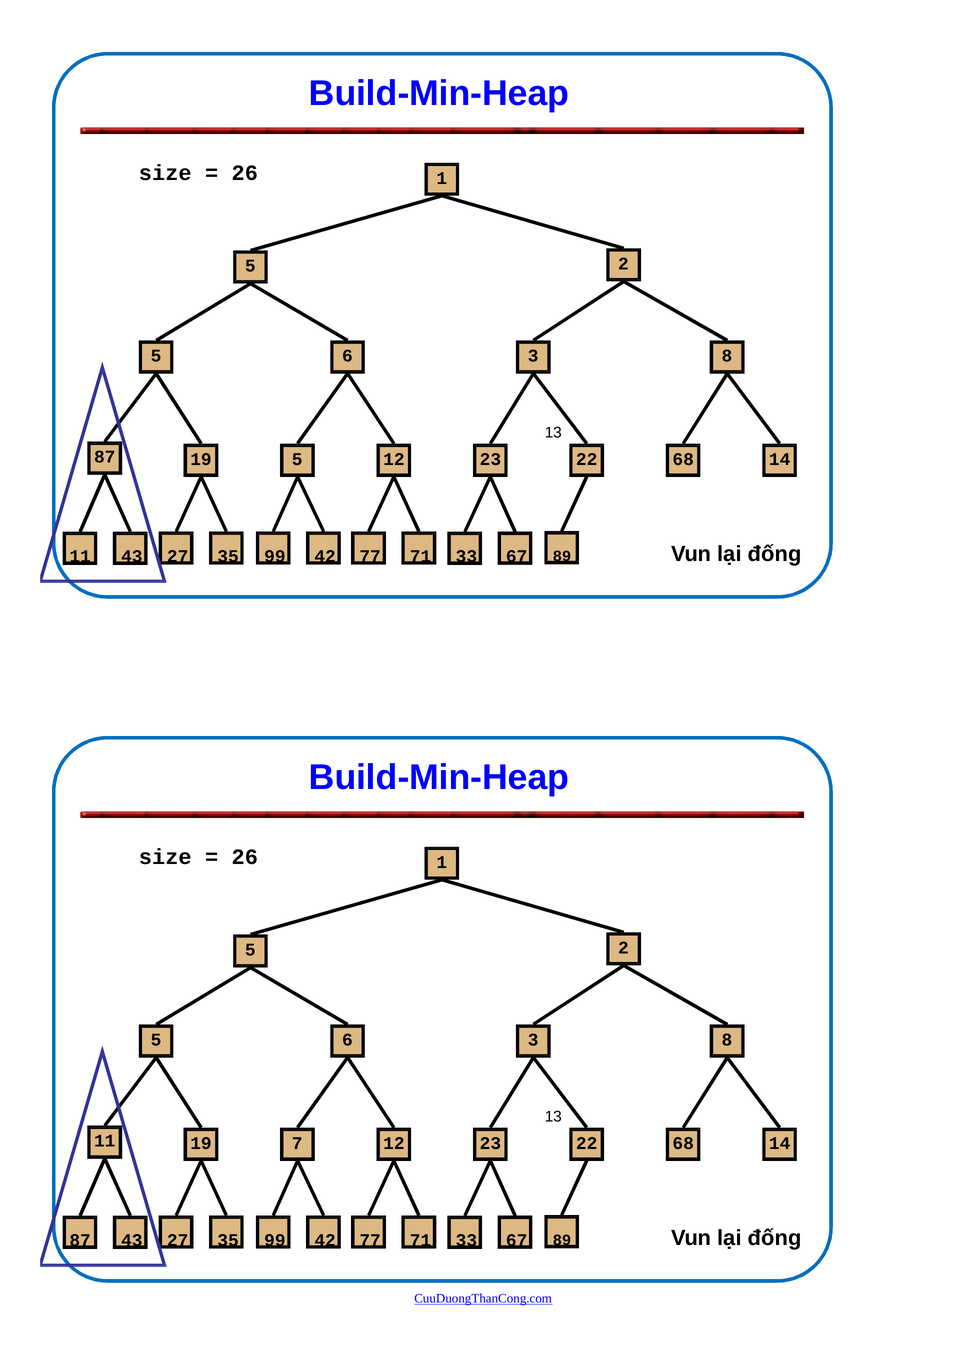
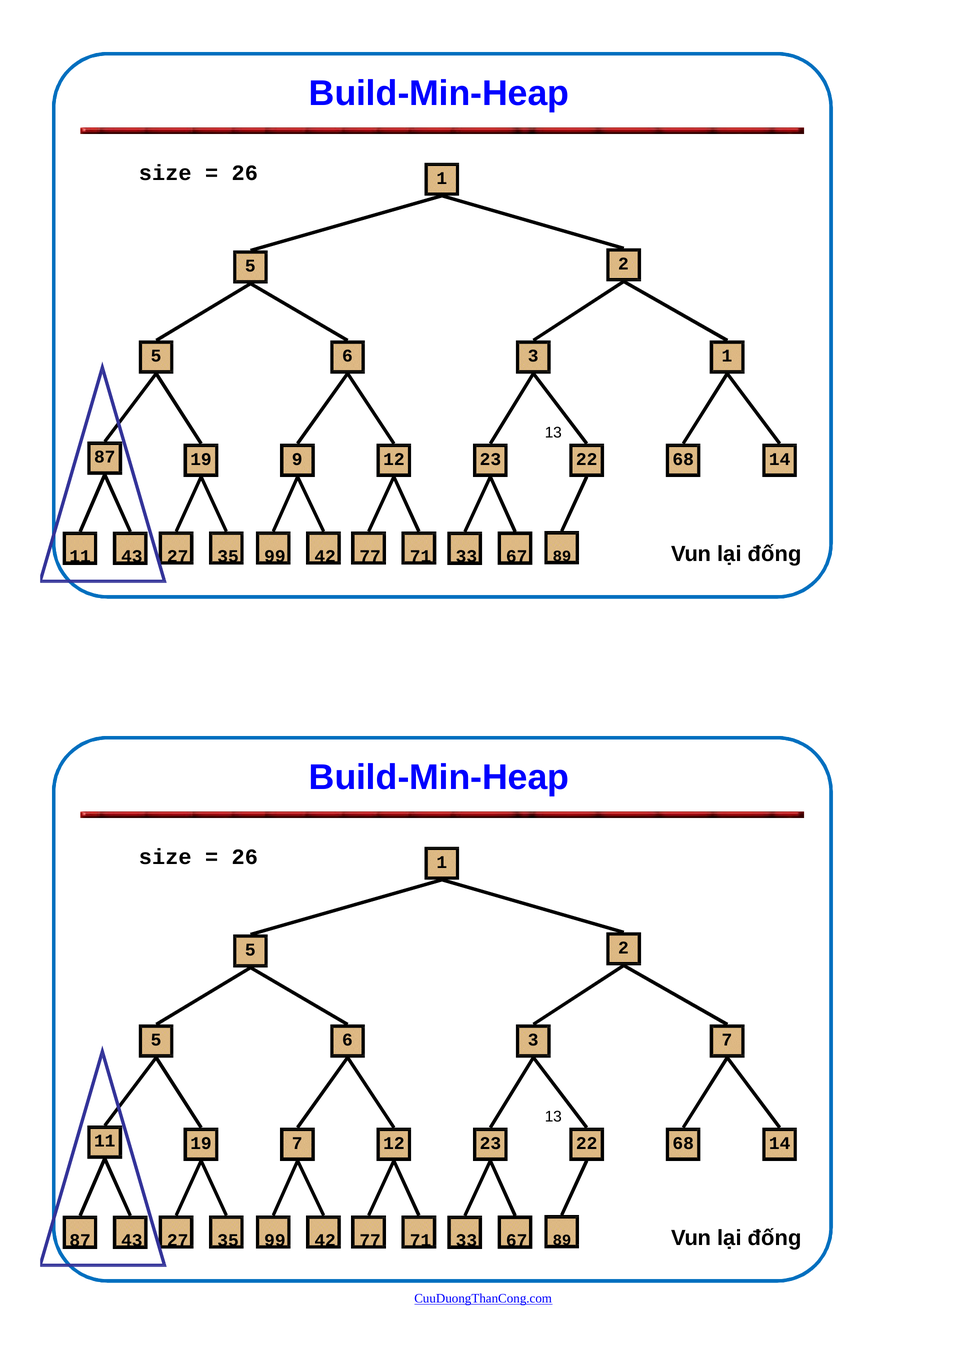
8 at (727, 356): 8 -> 1
19 5: 5 -> 9
8 at (727, 1039): 8 -> 7
